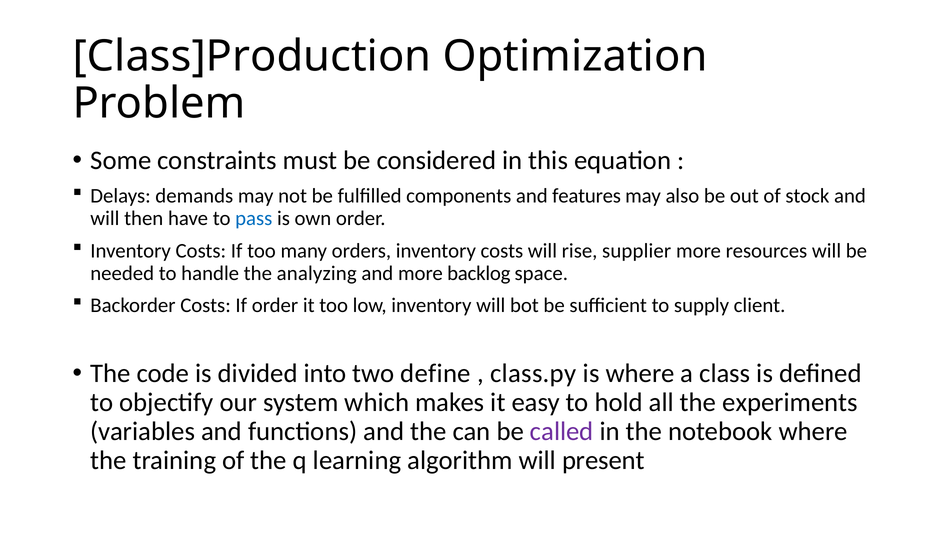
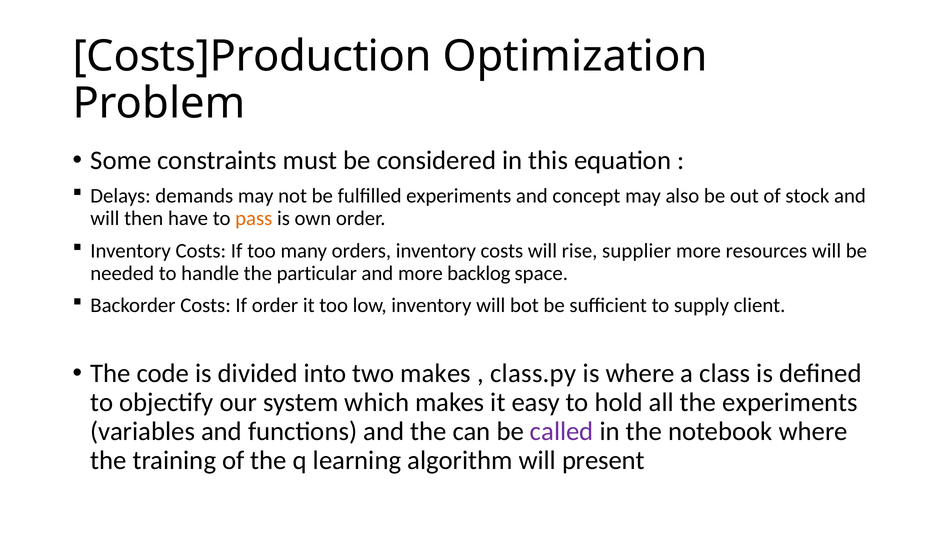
Class]Production: Class]Production -> Costs]Production
fulfilled components: components -> experiments
features: features -> concept
pass colour: blue -> orange
analyzing: analyzing -> particular
two define: define -> makes
